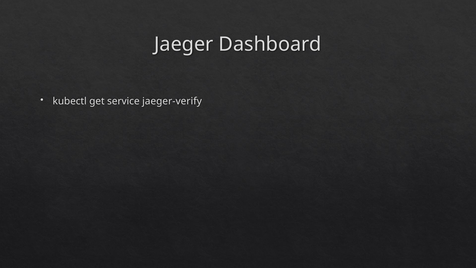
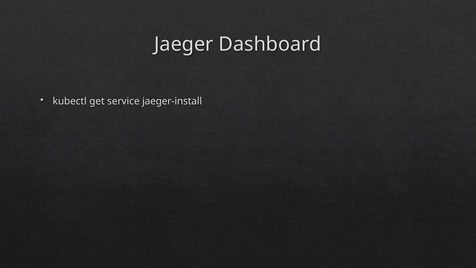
jaeger-verify: jaeger-verify -> jaeger-install
